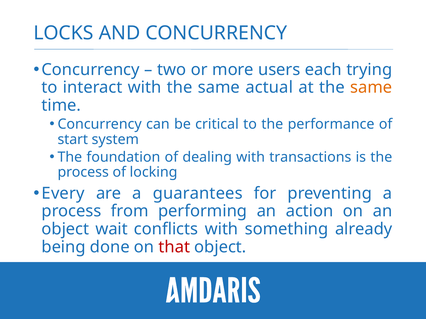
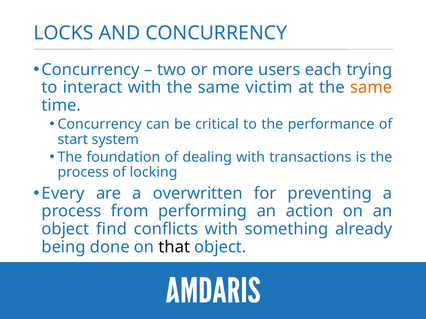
actual: actual -> victim
guarantees: guarantees -> overwritten
wait: wait -> find
that colour: red -> black
